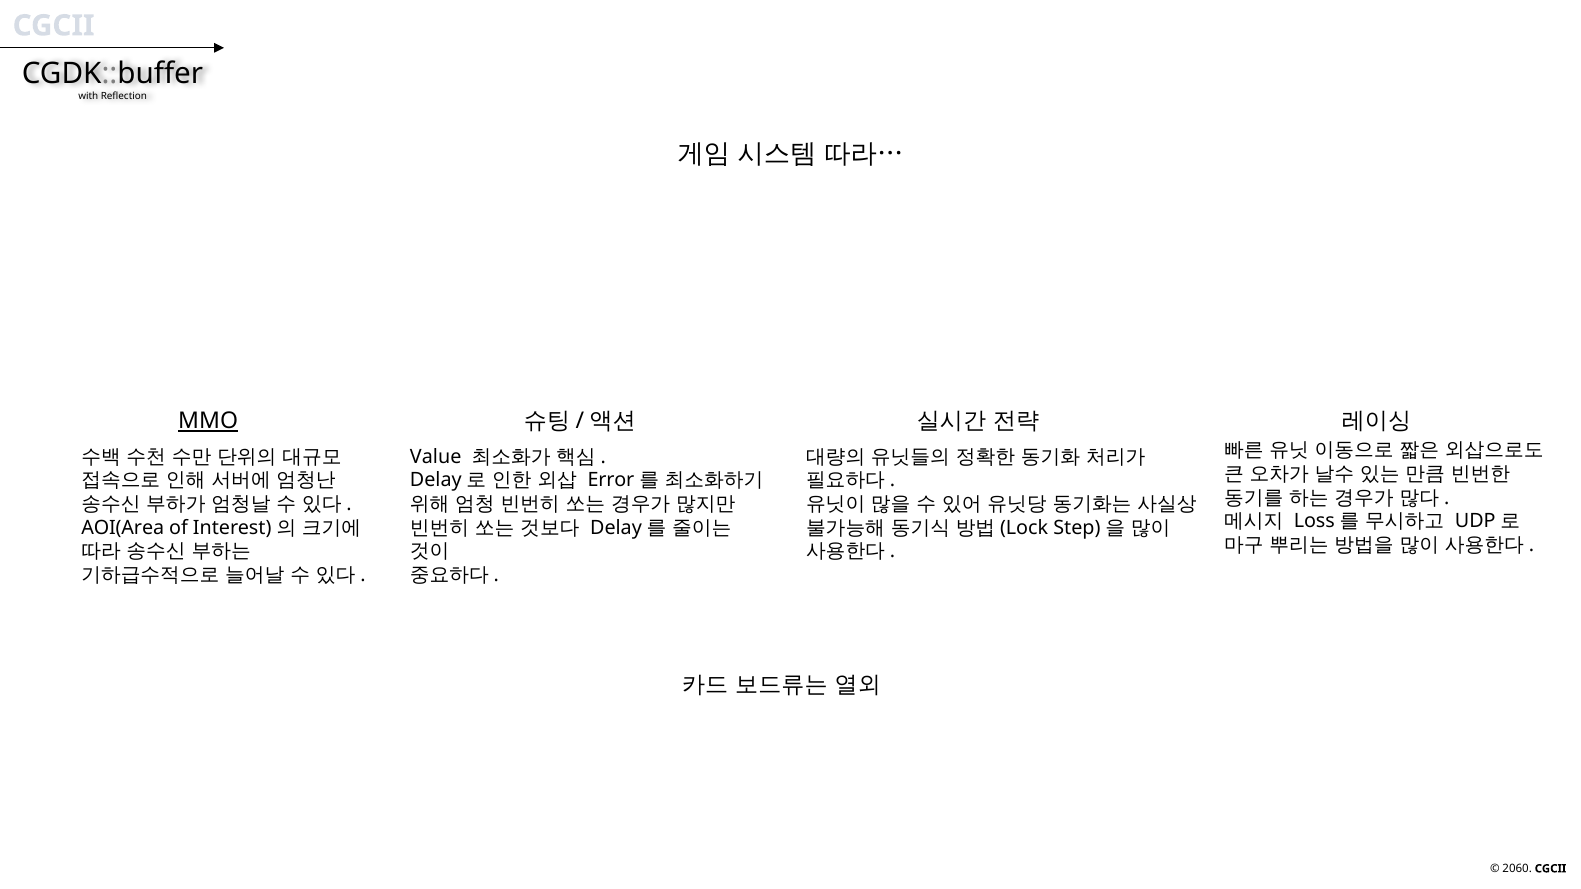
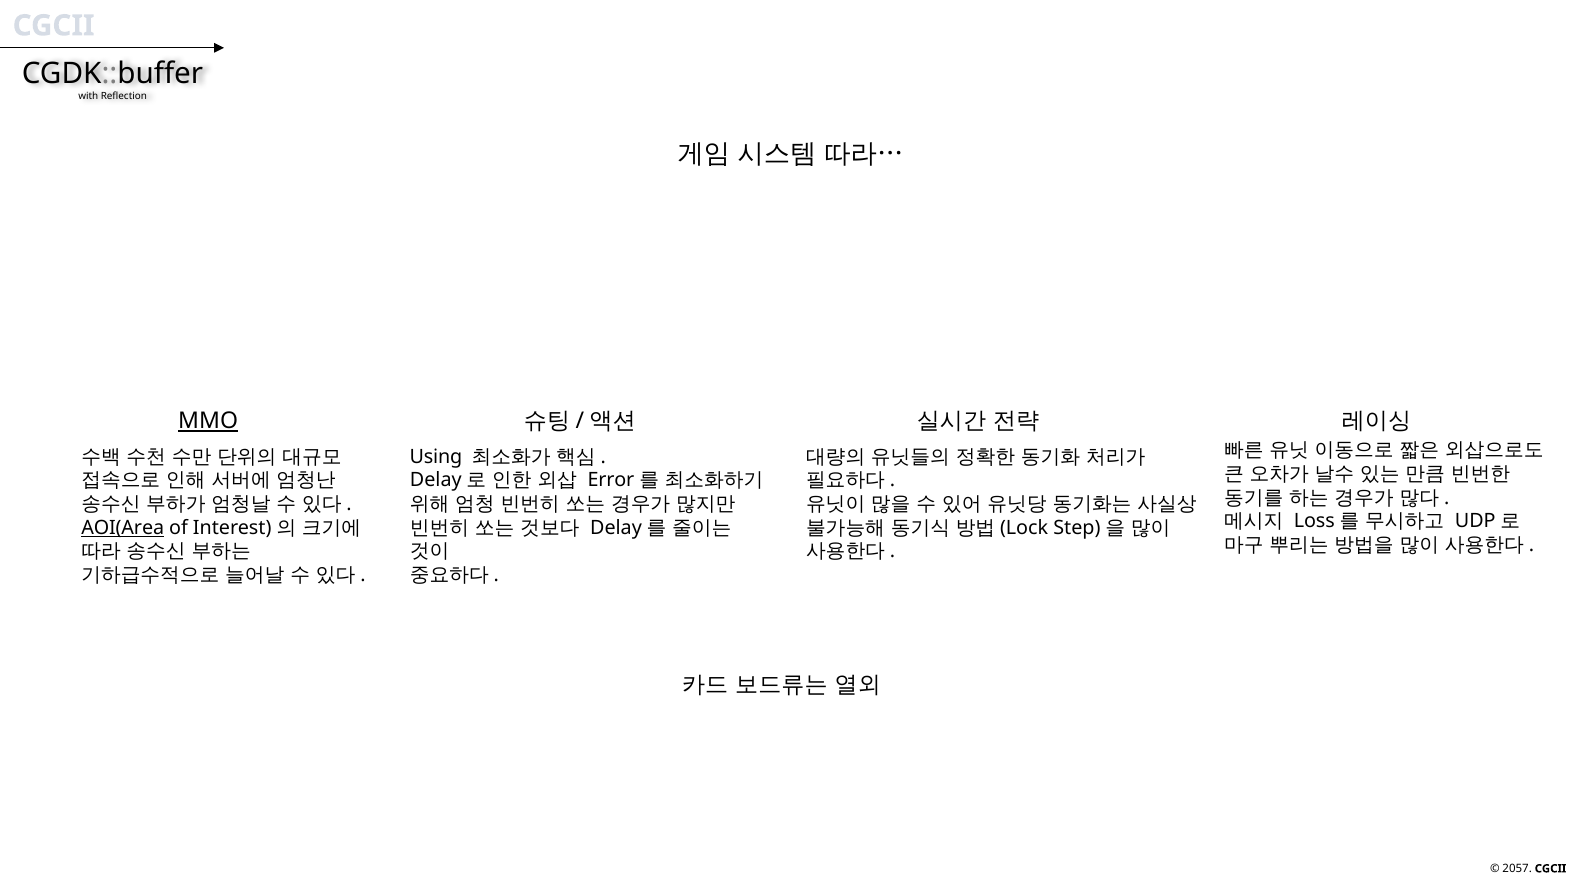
Value: Value -> Using
AOI(Area underline: none -> present
2060: 2060 -> 2057
